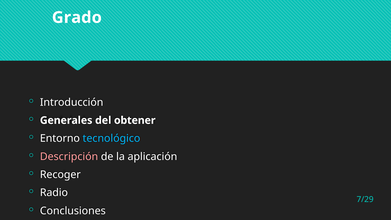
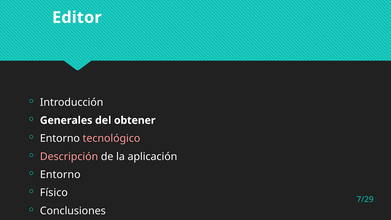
Grado: Grado -> Editor
tecnológico colour: light blue -> pink
Recoger at (60, 175): Recoger -> Entorno
Radio: Radio -> Físico
